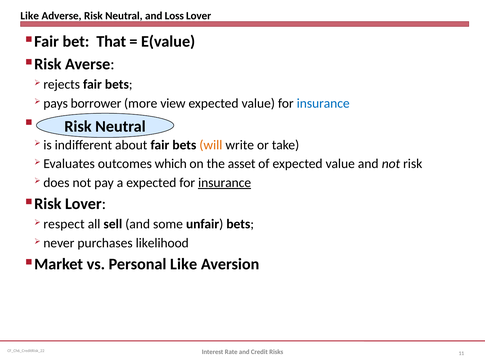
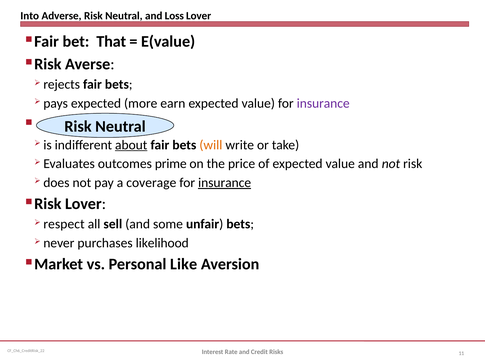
Like at (30, 16): Like -> Into
pays borrower: borrower -> expected
view: view -> earn
insurance at (323, 103) colour: blue -> purple
about underline: none -> present
which: which -> prime
asset: asset -> price
a expected: expected -> coverage
